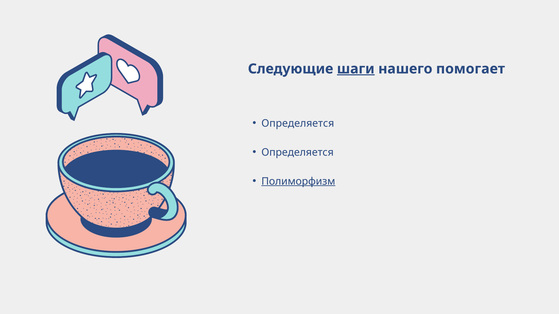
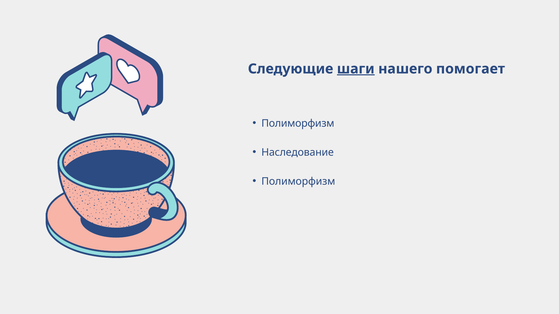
Определяется at (298, 123): Определяется -> Полиморфизм
Определяется at (298, 153): Определяется -> Наследование
Полиморфизм at (298, 182) underline: present -> none
